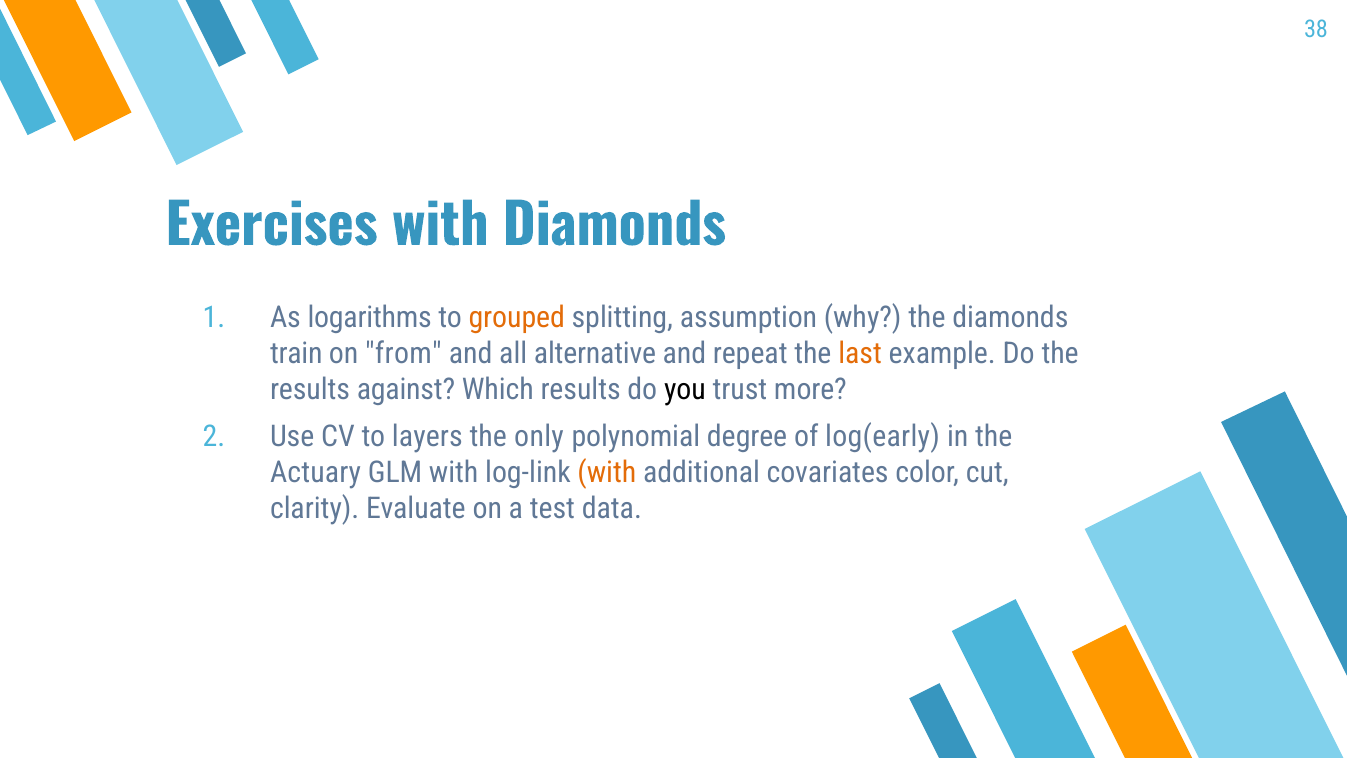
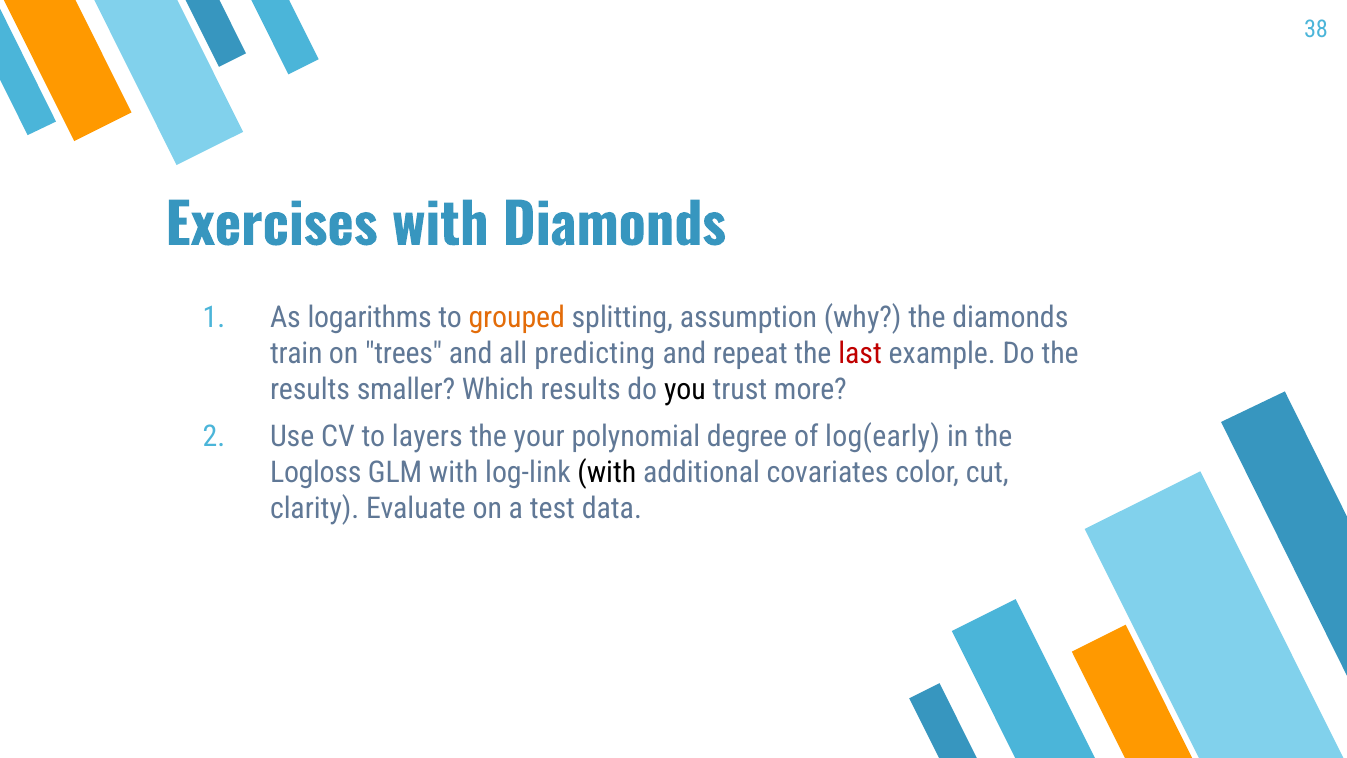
from: from -> trees
alternative: alternative -> predicting
last colour: orange -> red
against: against -> smaller
only: only -> your
Actuary: Actuary -> Logloss
with at (607, 473) colour: orange -> black
